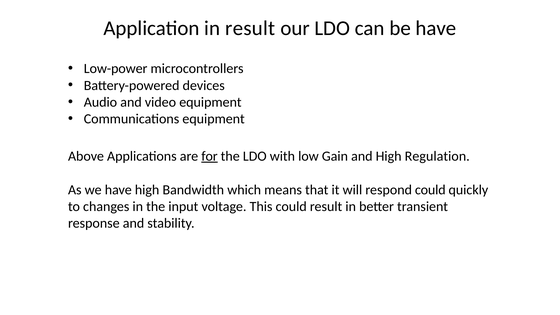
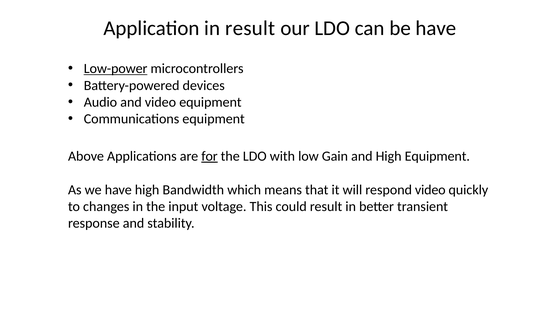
Low-power underline: none -> present
High Regulation: Regulation -> Equipment
respond could: could -> video
